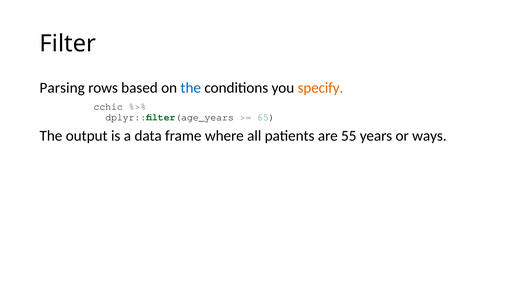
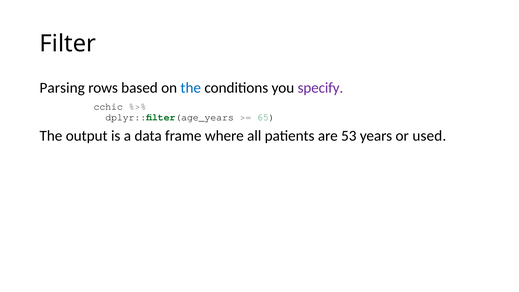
specify colour: orange -> purple
55: 55 -> 53
ways: ways -> used
